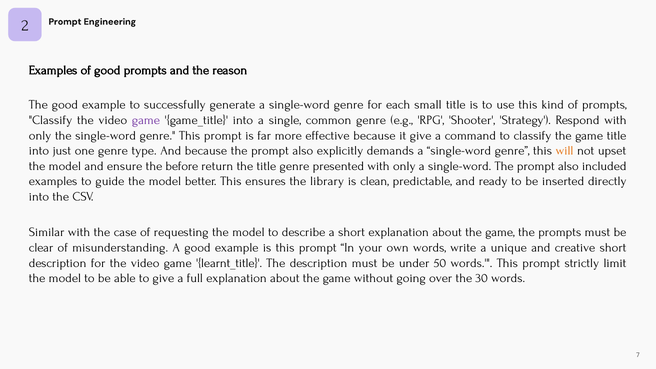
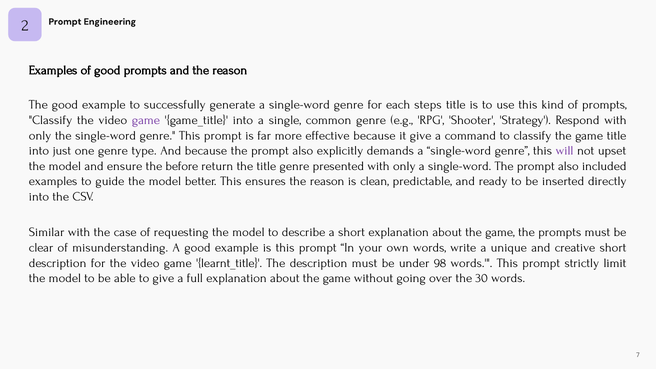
small: small -> steps
will colour: orange -> purple
ensures the library: library -> reason
50: 50 -> 98
